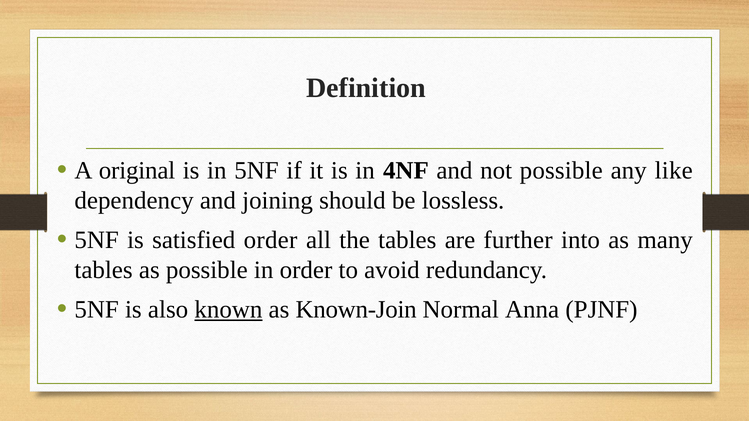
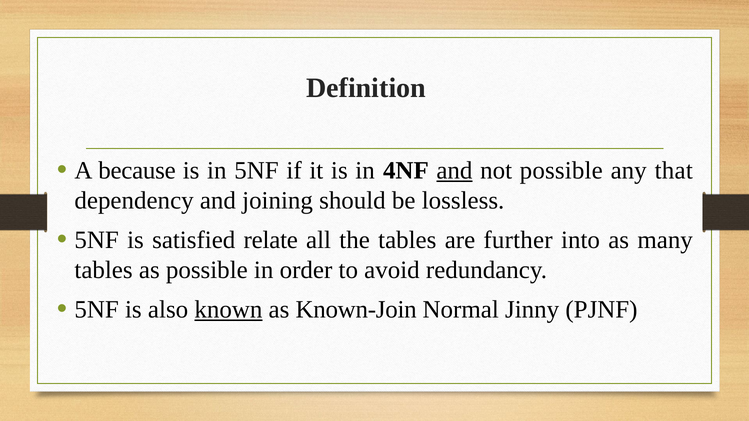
original: original -> because
and at (454, 170) underline: none -> present
like: like -> that
satisfied order: order -> relate
Anna: Anna -> Jinny
